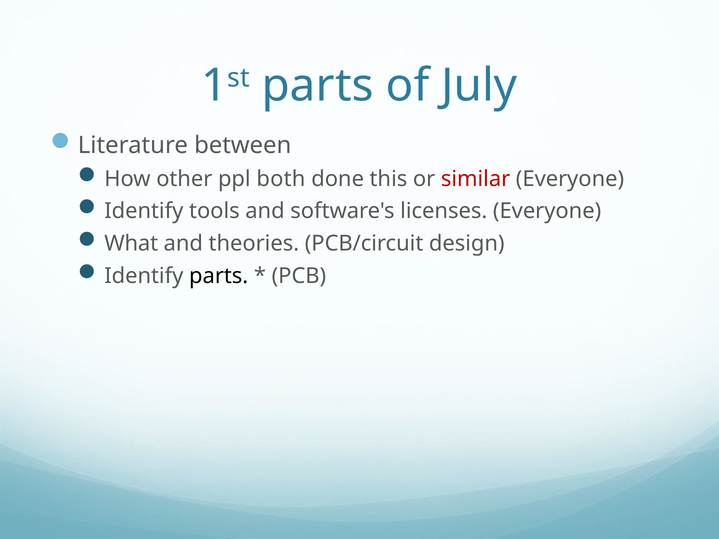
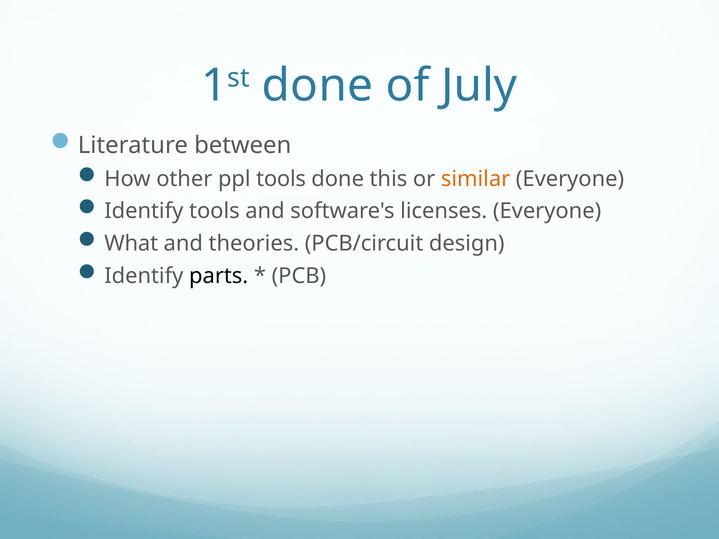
parts at (318, 86): parts -> done
ppl both: both -> tools
similar colour: red -> orange
